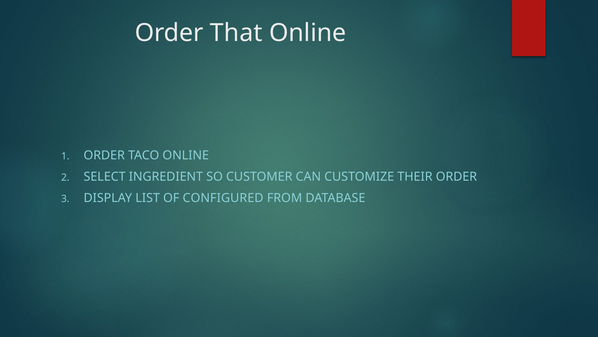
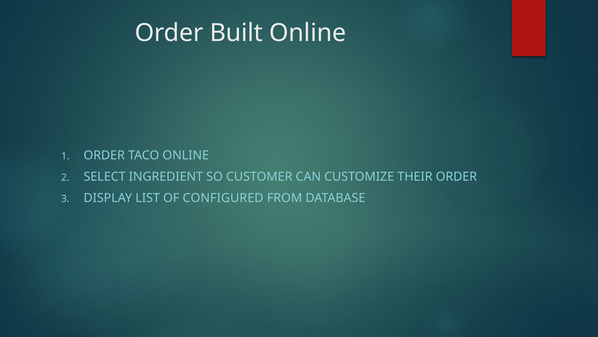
That: That -> Built
